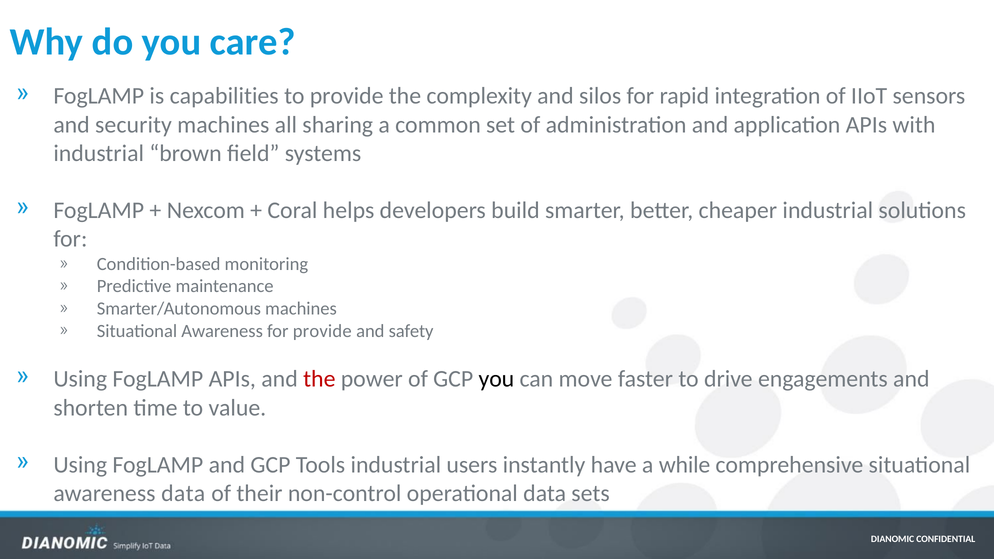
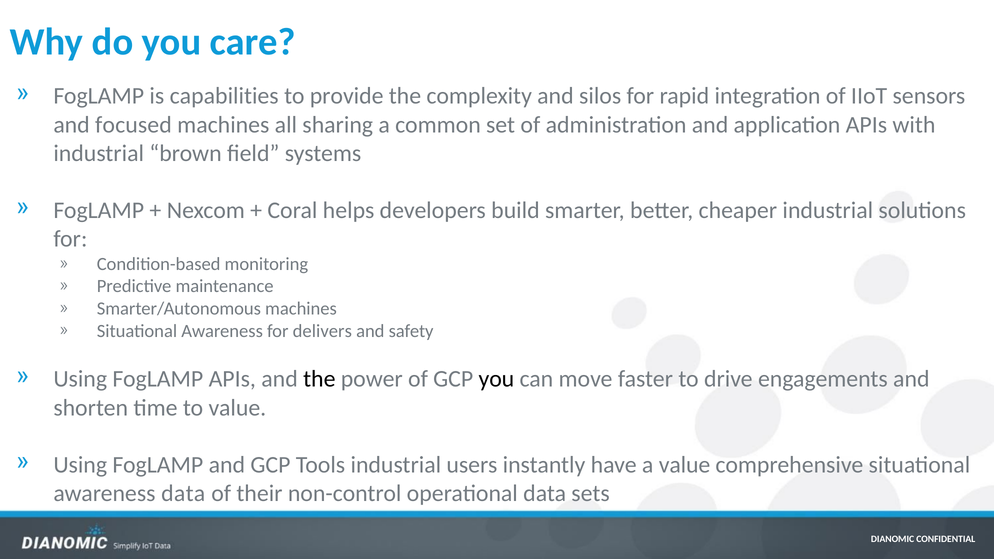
security: security -> focused
for provide: provide -> delivers
the at (319, 379) colour: red -> black
a while: while -> value
